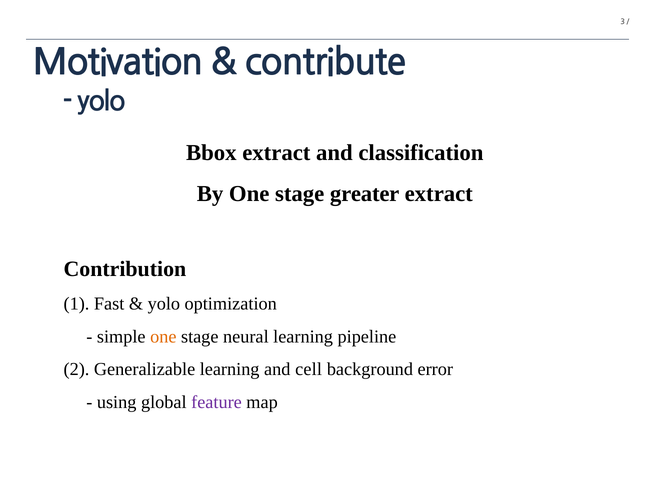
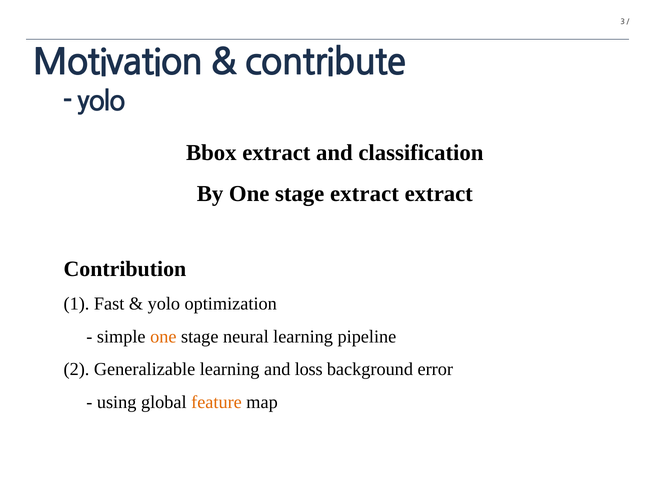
stage greater: greater -> extract
cell: cell -> loss
feature colour: purple -> orange
